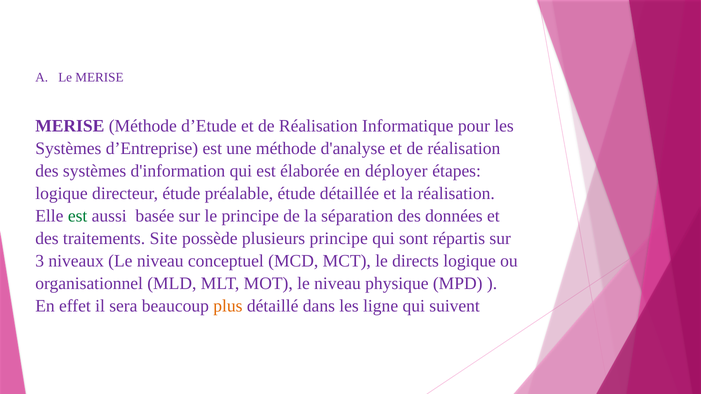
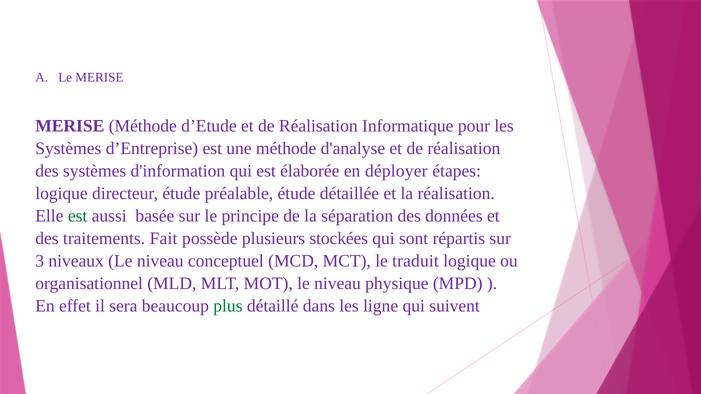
Site: Site -> Fait
plusieurs principe: principe -> stockées
directs: directs -> traduit
plus colour: orange -> green
